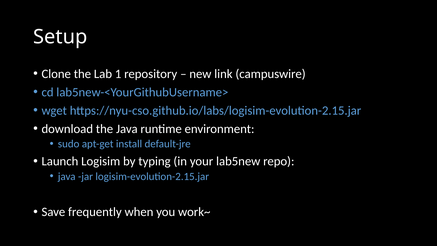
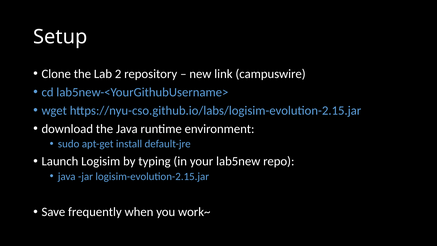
1: 1 -> 2
